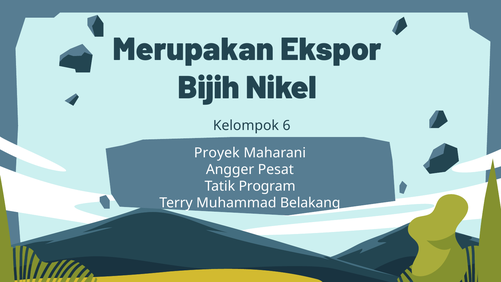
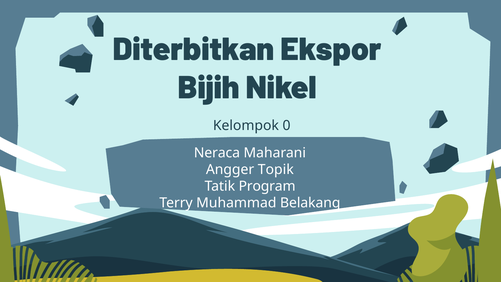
Merupakan: Merupakan -> Diterbitkan
6: 6 -> 0
Proyek: Proyek -> Neraca
Pesat: Pesat -> Topik
